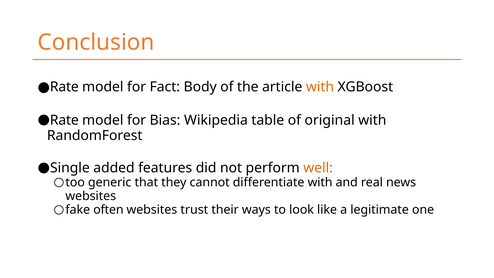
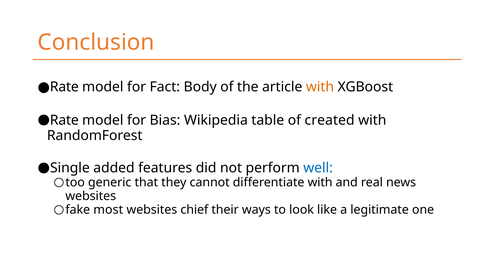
original: original -> created
well colour: orange -> blue
often: often -> most
trust: trust -> chief
